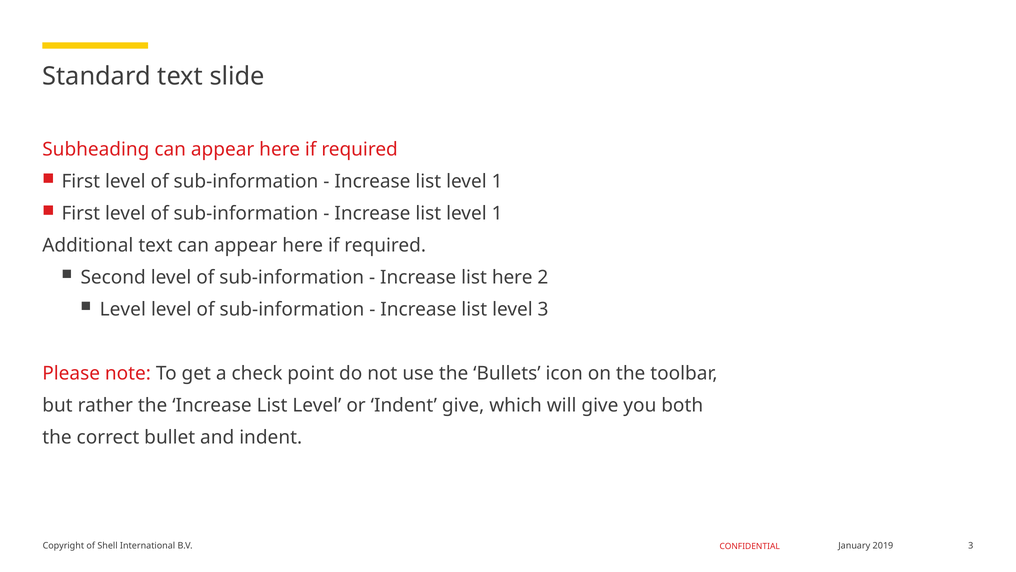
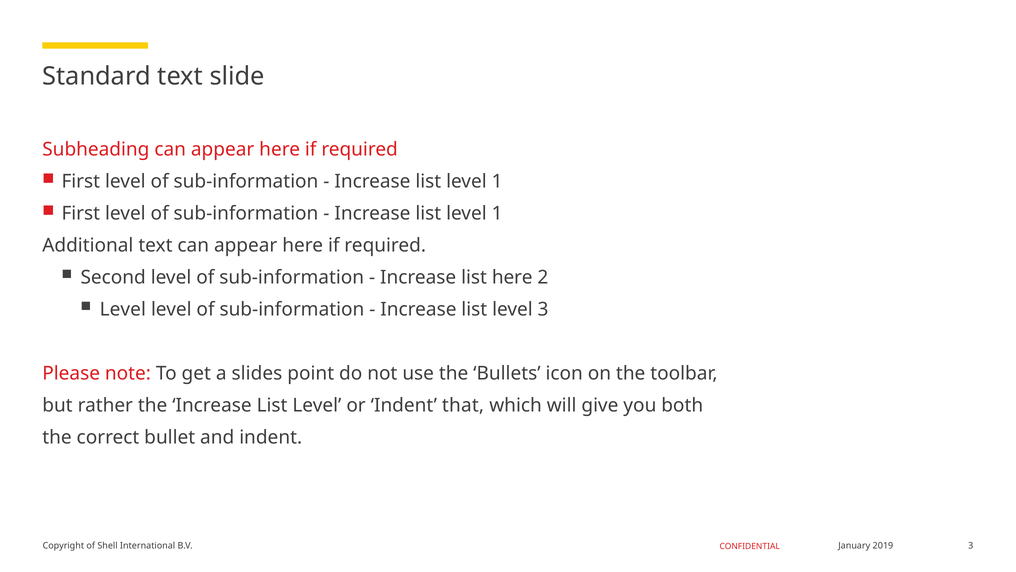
check: check -> slides
Indent give: give -> that
